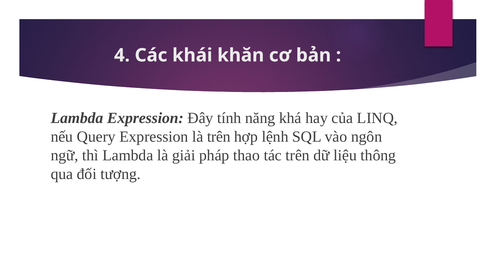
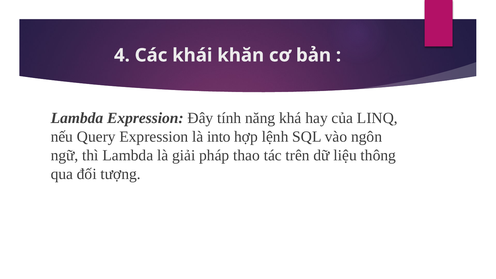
là trên: trên -> into
